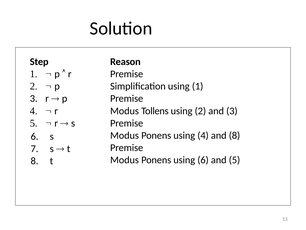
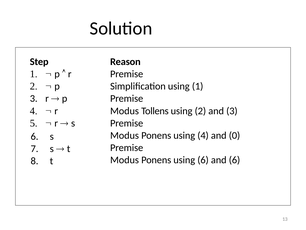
and 8: 8 -> 0
and 5: 5 -> 6
